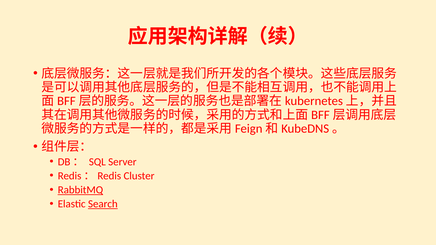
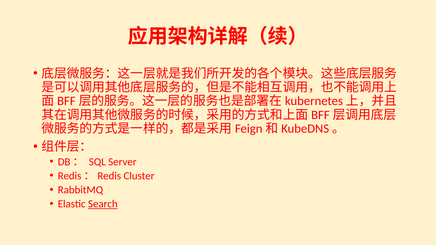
RabbitMQ underline: present -> none
